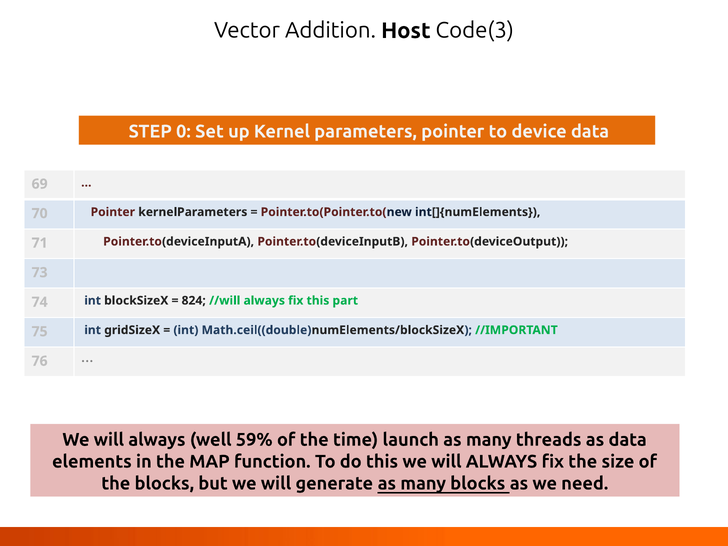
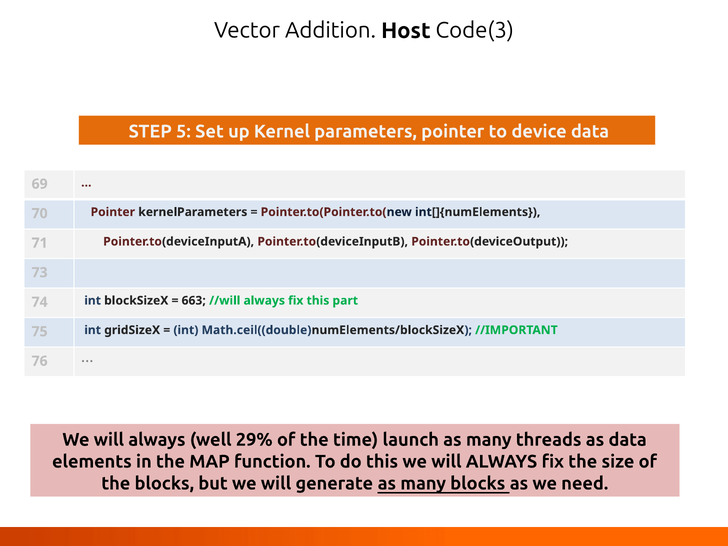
0: 0 -> 5
824: 824 -> 663
59%: 59% -> 29%
